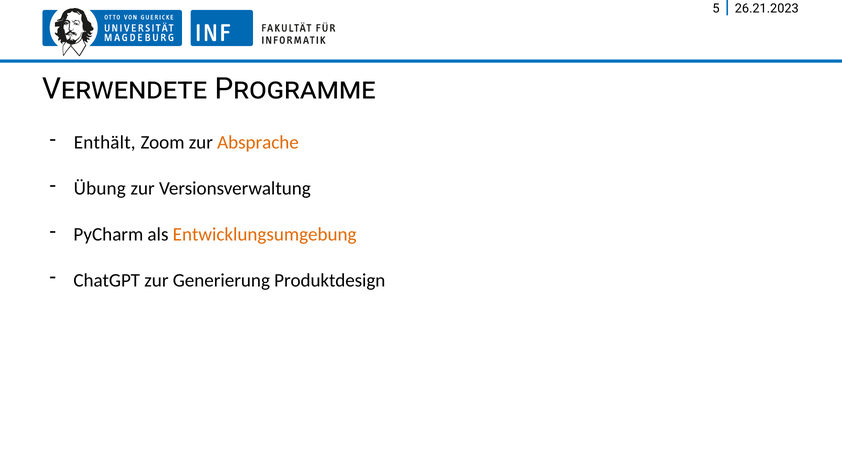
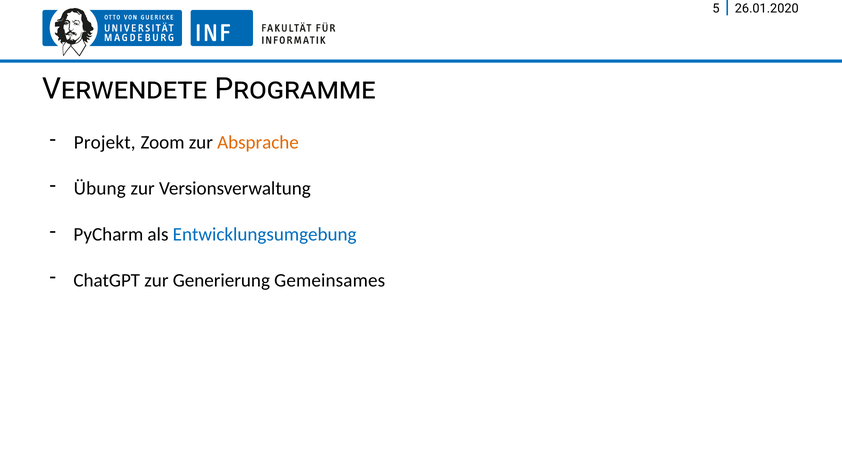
26.21.2023: 26.21.2023 -> 26.01.2020
Enthält: Enthält -> Projekt
Entwicklungsumgebung colour: orange -> blue
Produktdesign: Produktdesign -> Gemeinsames
